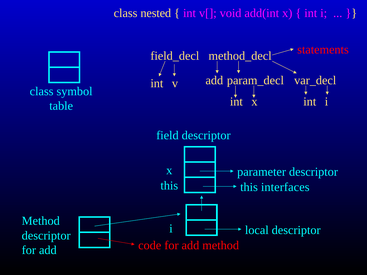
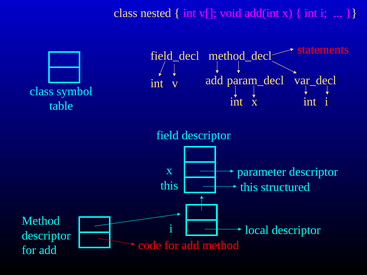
interfaces: interfaces -> structured
